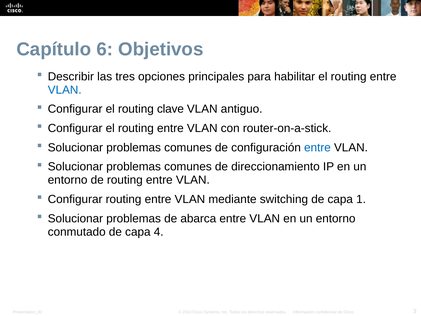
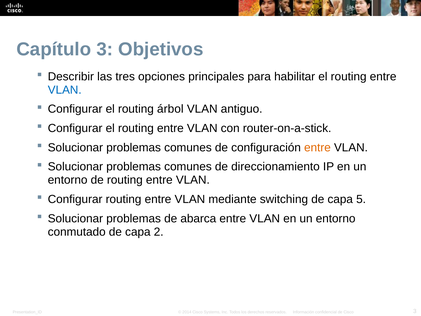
Capítulo 6: 6 -> 3
clave: clave -> árbol
entre at (317, 147) colour: blue -> orange
1: 1 -> 5
4: 4 -> 2
